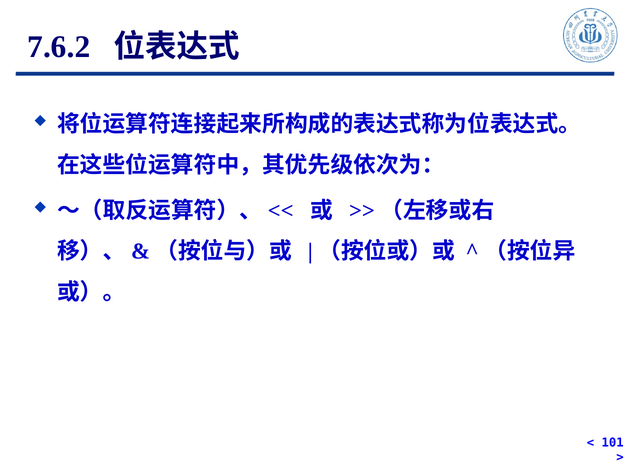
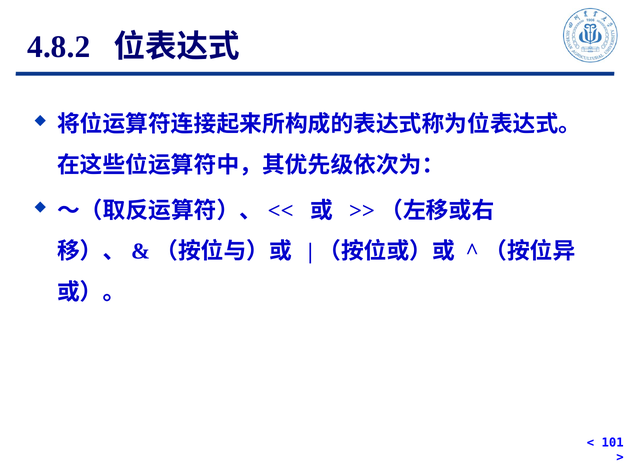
7.6.2: 7.6.2 -> 4.8.2
